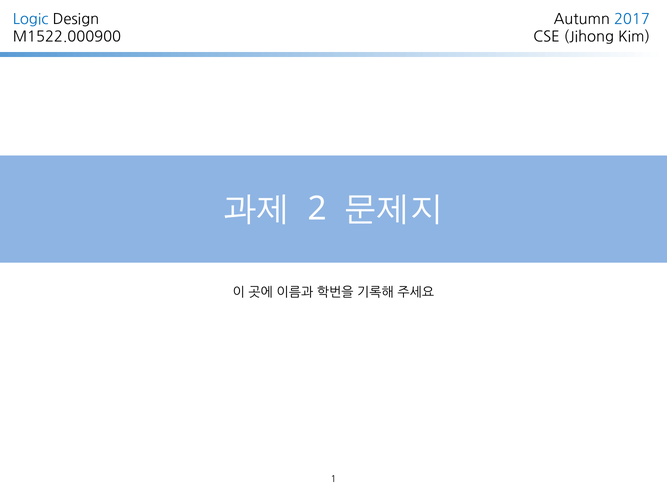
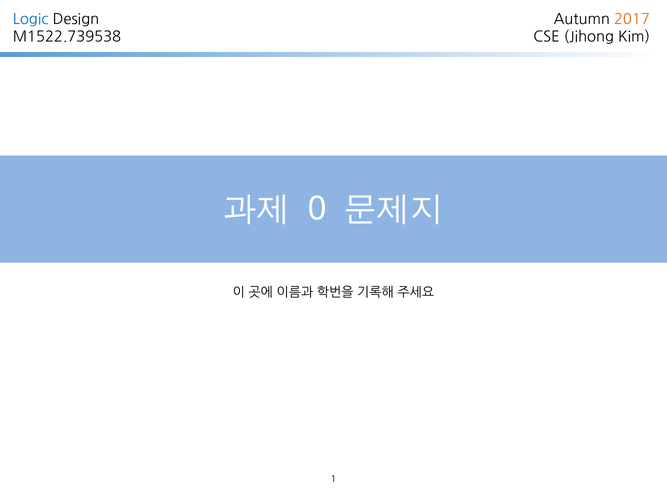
2017 colour: blue -> orange
M1522.000900: M1522.000900 -> M1522.739538
2: 2 -> 0
